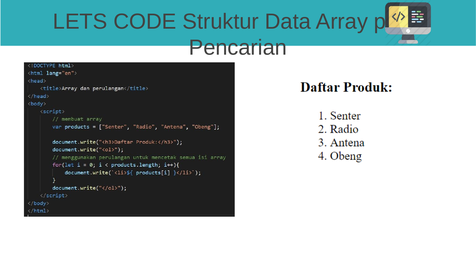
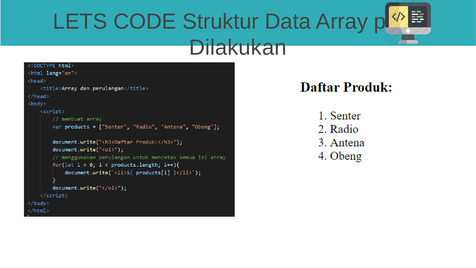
Pencarian: Pencarian -> Dilakukan
